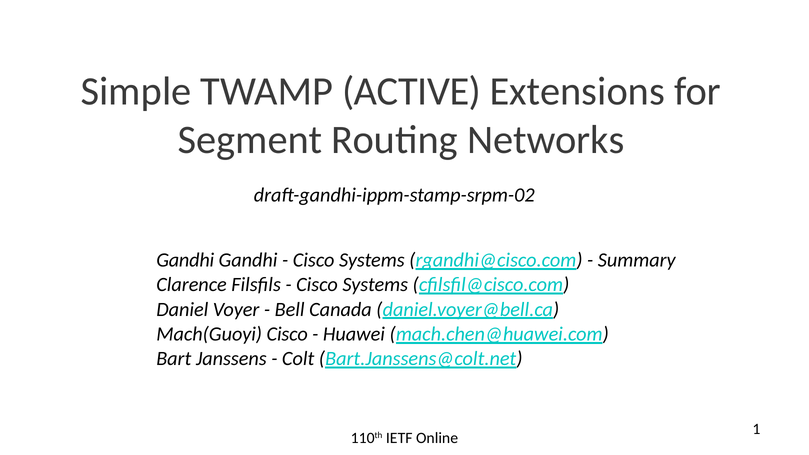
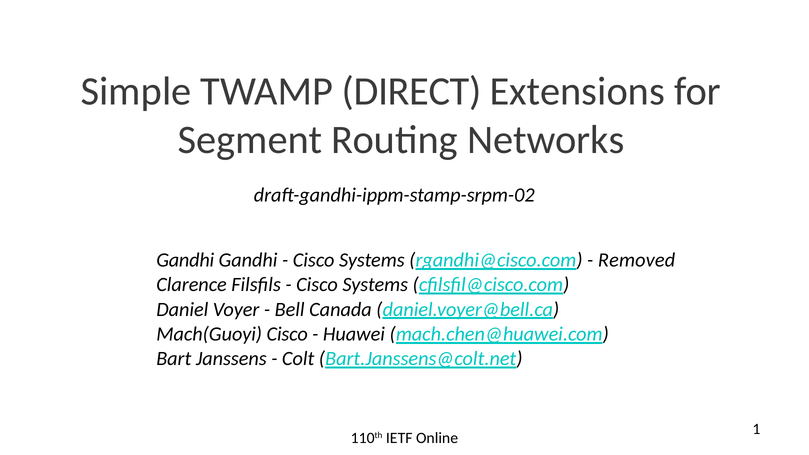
ACTIVE: ACTIVE -> DIRECT
Summary: Summary -> Removed
